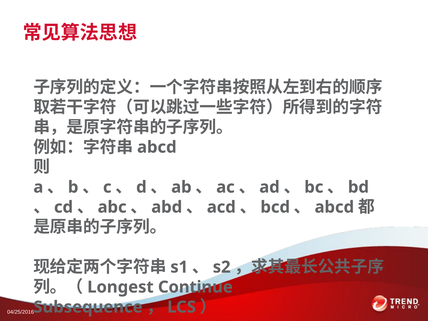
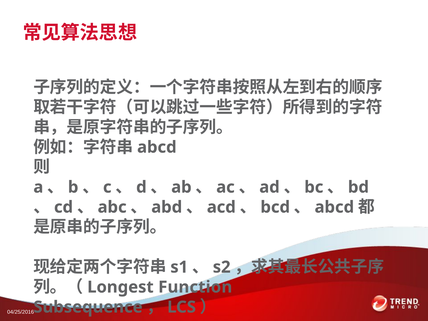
Continue: Continue -> Function
